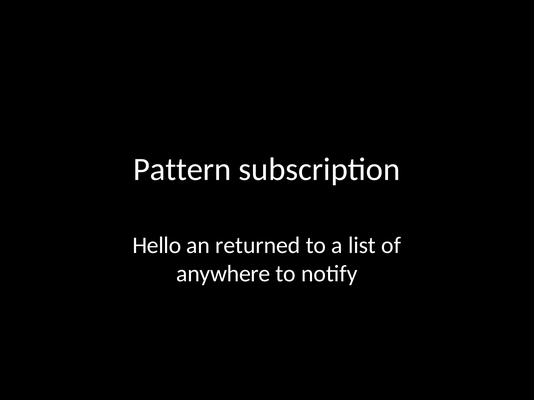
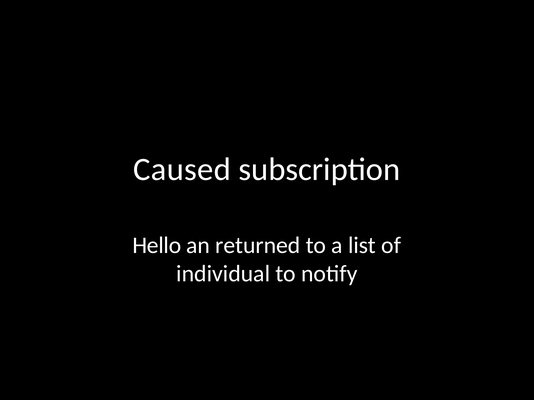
Pattern: Pattern -> Caused
anywhere: anywhere -> individual
